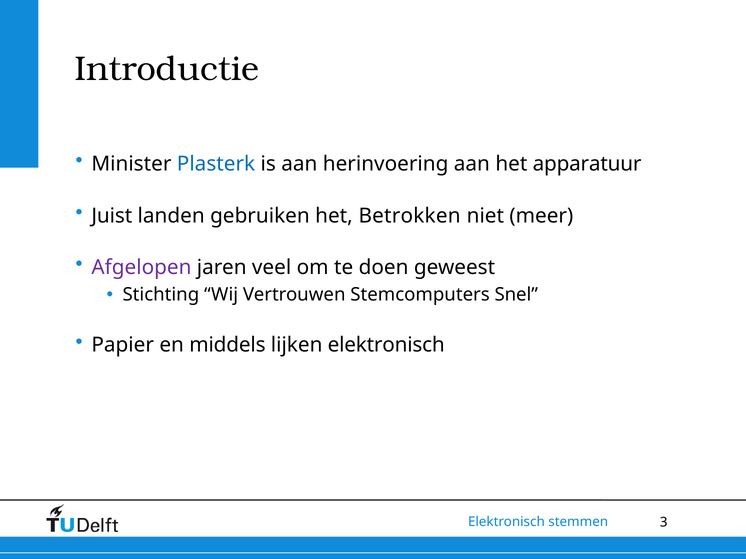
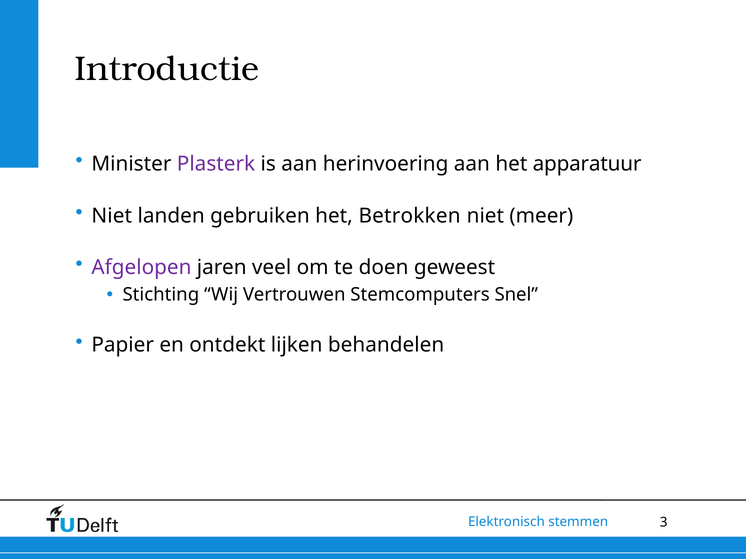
Plasterk colour: blue -> purple
Juist at (112, 216): Juist -> Niet
middels: middels -> ontdekt
lijken elektronisch: elektronisch -> behandelen
